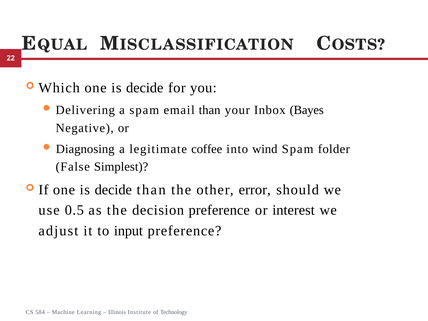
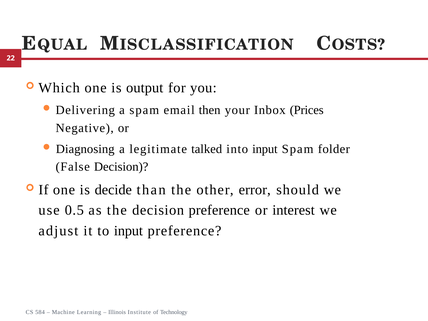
Which one is decide: decide -> output
email than: than -> then
Bayes: Bayes -> Prices
coffee: coffee -> talked
into wind: wind -> input
False Simplest: Simplest -> Decision
